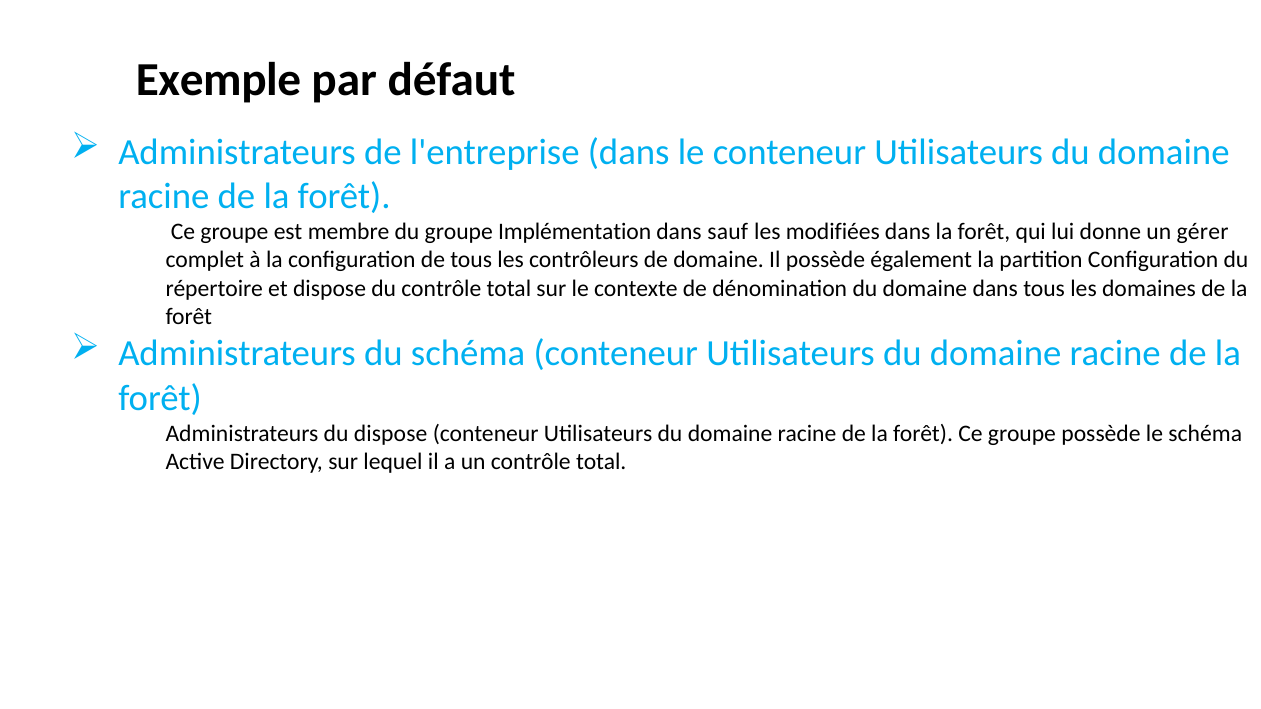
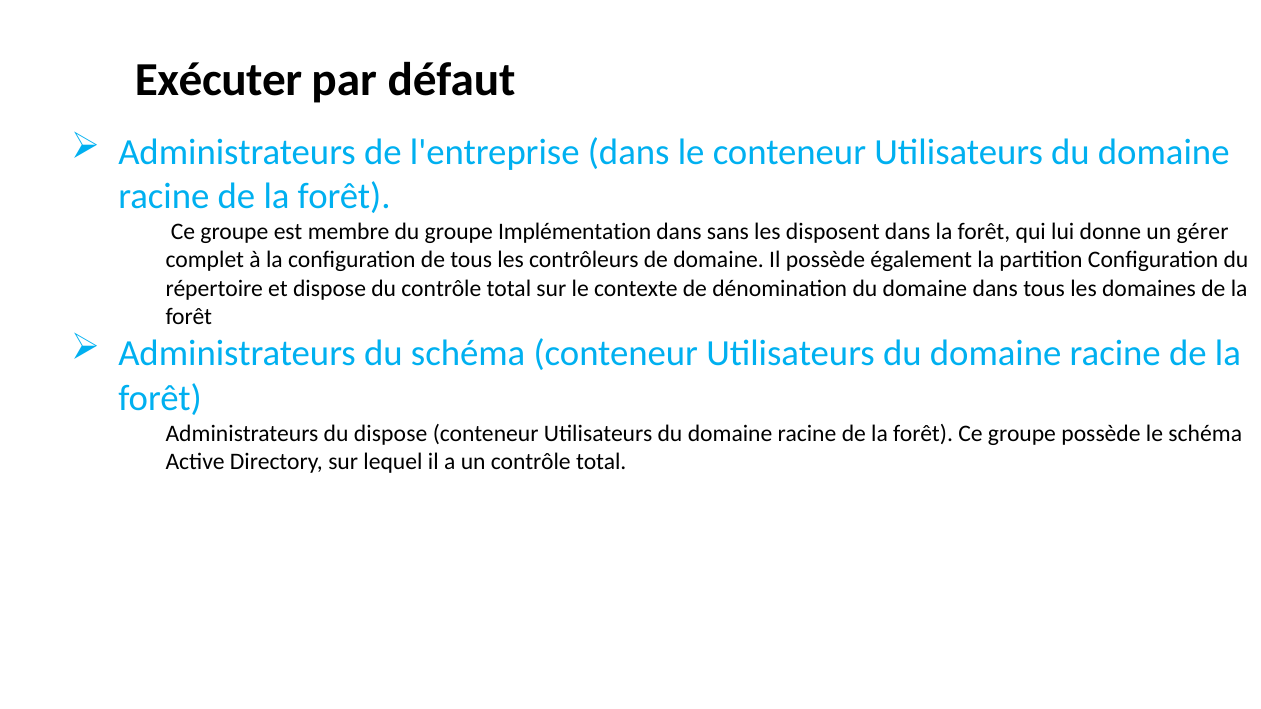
Exemple: Exemple -> Exécuter
sauf: sauf -> sans
modifiées: modifiées -> disposent
